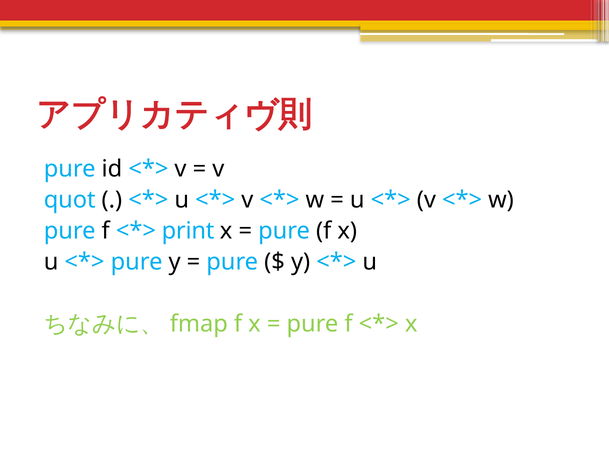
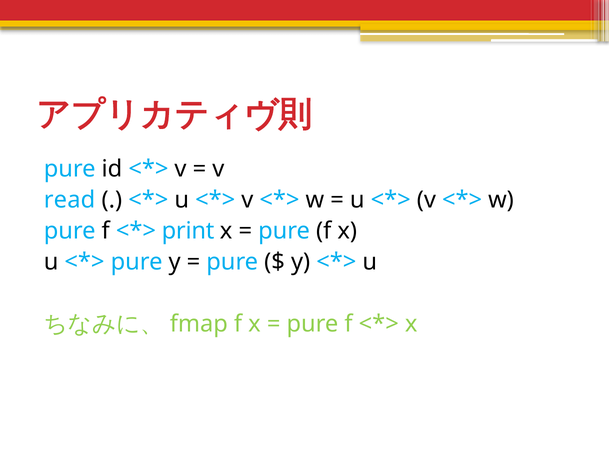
quot: quot -> read
